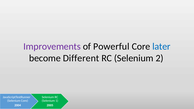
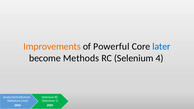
Improvements colour: purple -> orange
Different: Different -> Methods
2: 2 -> 4
